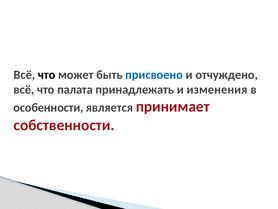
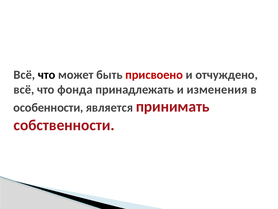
присвоено colour: blue -> red
палата: палата -> фонда
принимает: принимает -> принимать
